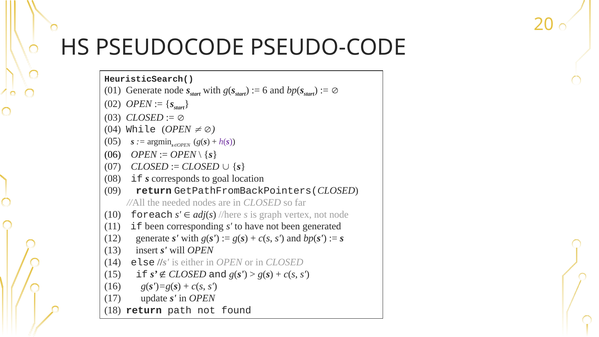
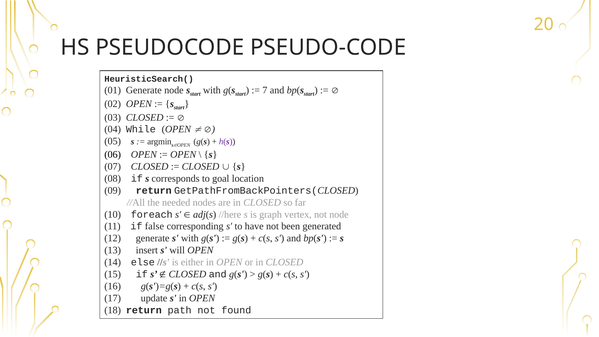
6: 6 -> 7
if been: been -> false
